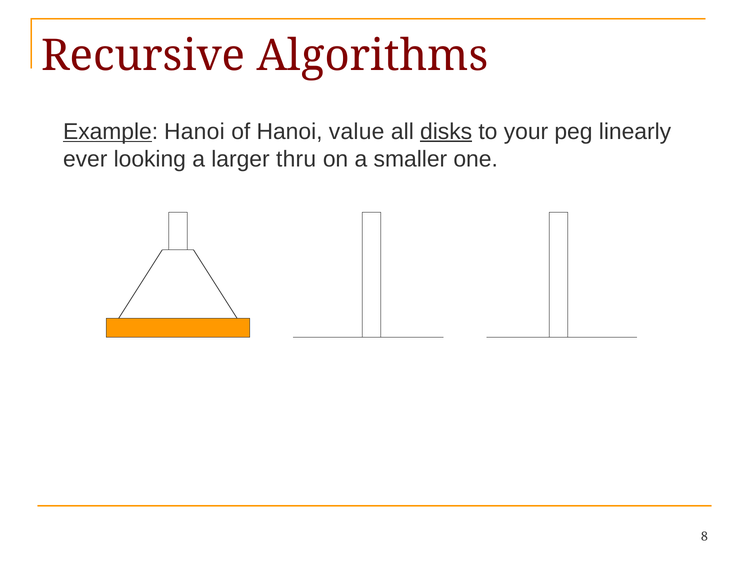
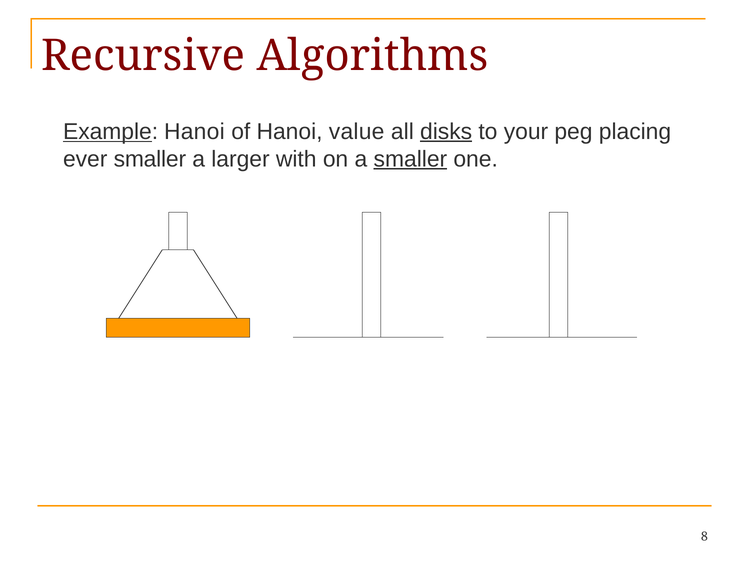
linearly: linearly -> placing
ever looking: looking -> smaller
thru: thru -> with
smaller at (410, 159) underline: none -> present
